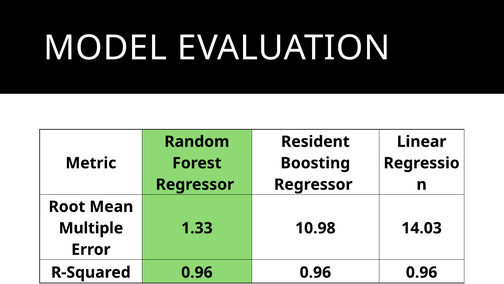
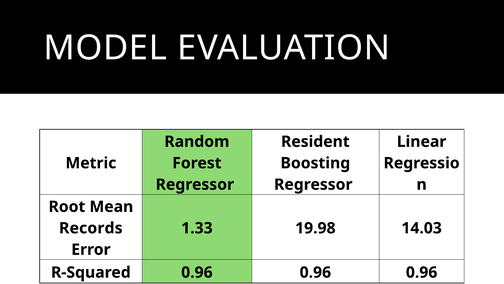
Multiple: Multiple -> Records
10.98: 10.98 -> 19.98
